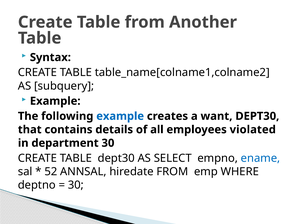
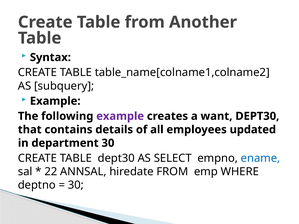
example at (120, 116) colour: blue -> purple
violated: violated -> updated
52: 52 -> 22
